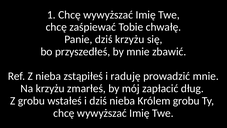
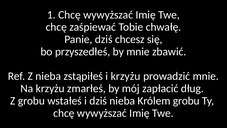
dziś krzyżu: krzyżu -> chcesz
i raduję: raduję -> krzyżu
